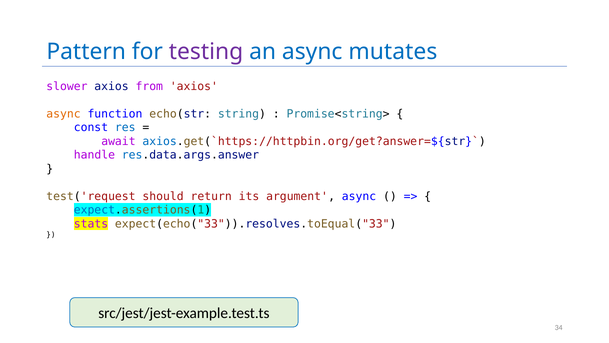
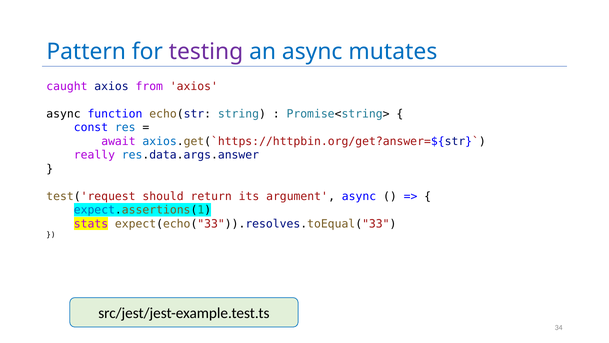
slower: slower -> caught
async at (64, 114) colour: orange -> black
handle: handle -> really
